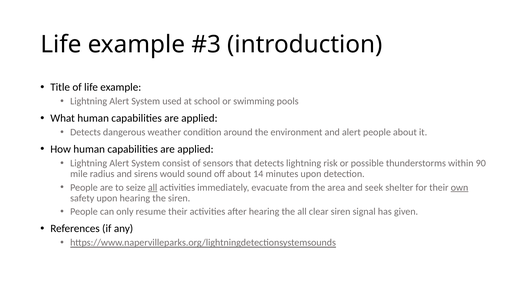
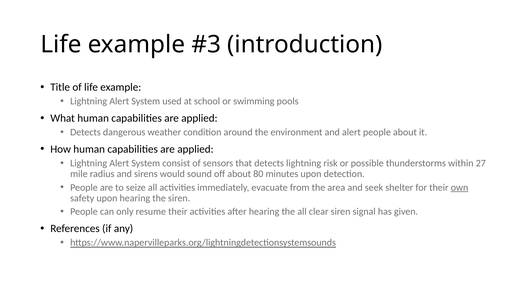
90: 90 -> 27
14: 14 -> 80
all at (153, 187) underline: present -> none
